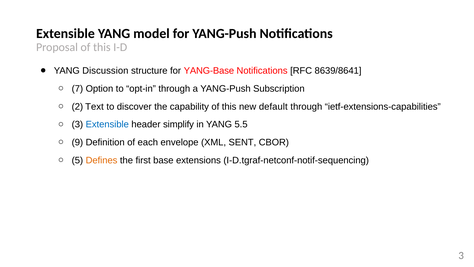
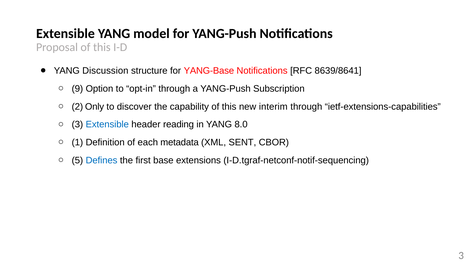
7: 7 -> 9
Text: Text -> Only
default: default -> interim
simplify: simplify -> reading
5.5: 5.5 -> 8.0
9: 9 -> 1
envelope: envelope -> metadata
Defines colour: orange -> blue
